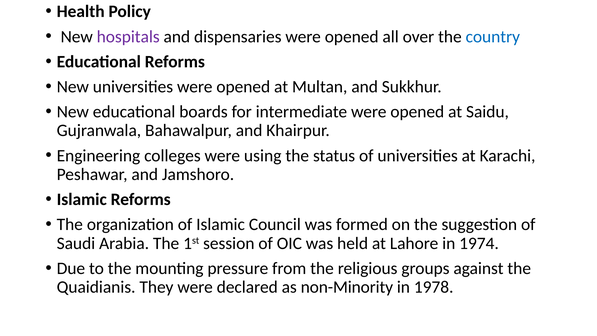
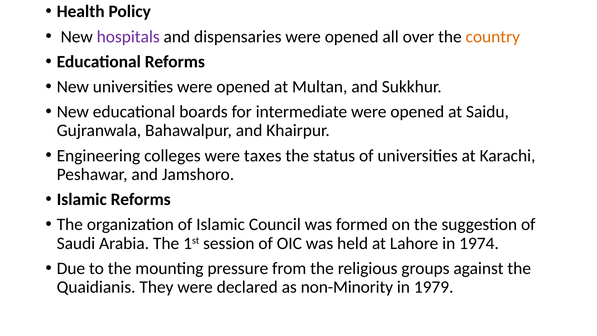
country colour: blue -> orange
using: using -> taxes
1978: 1978 -> 1979
